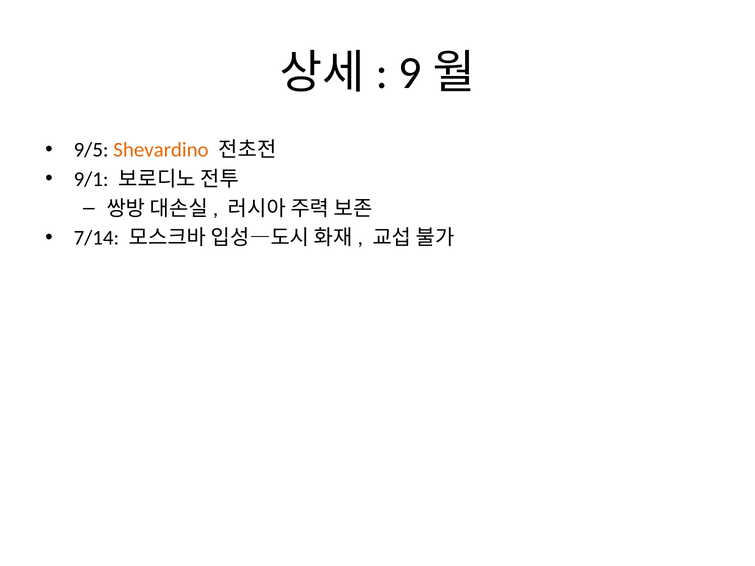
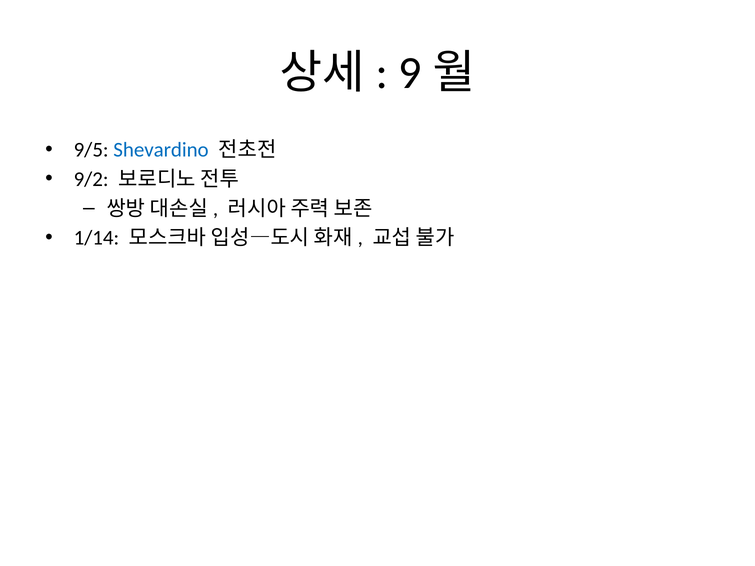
Shevardino colour: orange -> blue
9/1: 9/1 -> 9/2
7/14: 7/14 -> 1/14
